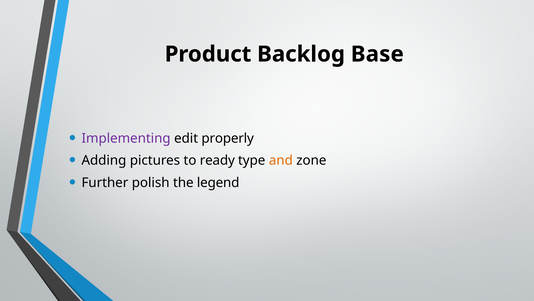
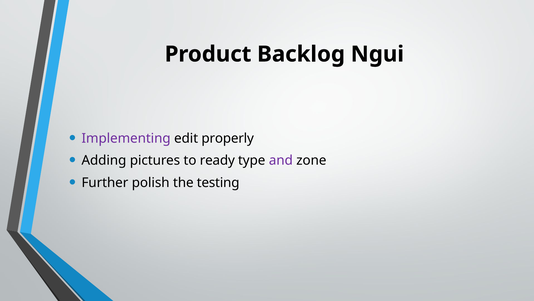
Base: Base -> Ngui
and colour: orange -> purple
legend: legend -> testing
